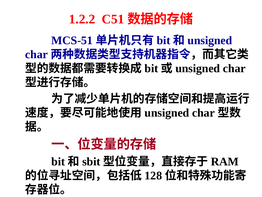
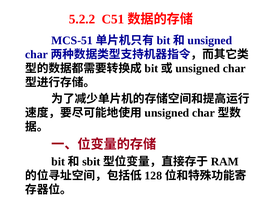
1.2.2: 1.2.2 -> 5.2.2
